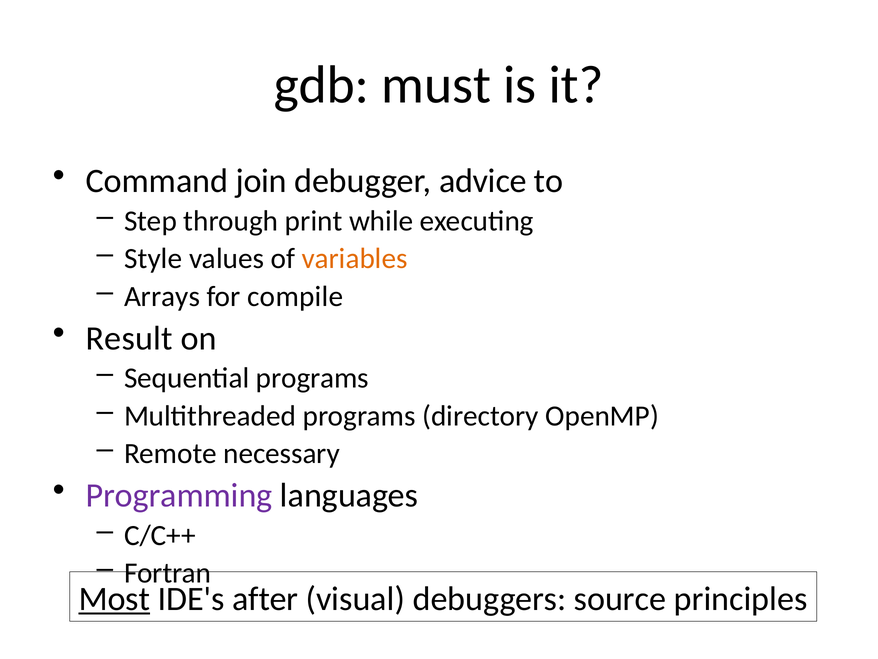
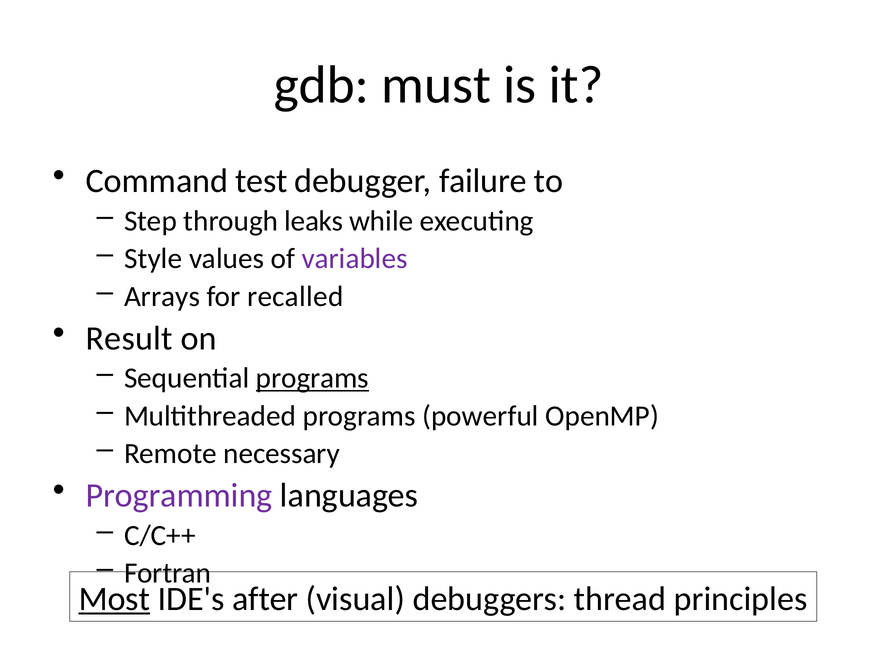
join: join -> test
advice: advice -> failure
print: print -> leaks
variables colour: orange -> purple
compile: compile -> recalled
programs at (312, 378) underline: none -> present
directory: directory -> powerful
source: source -> thread
